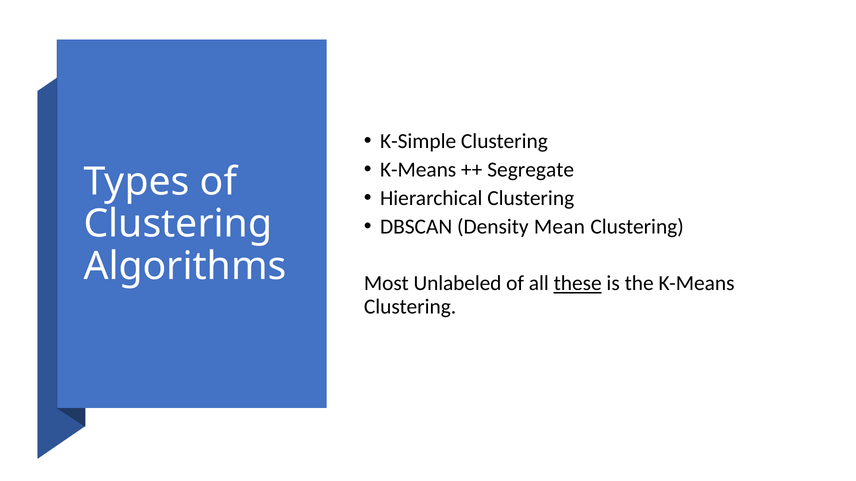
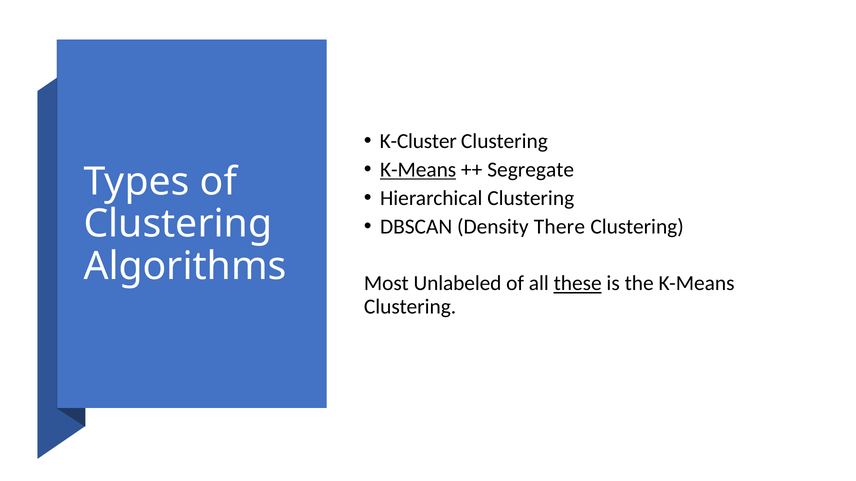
K-Simple: K-Simple -> K-Cluster
K-Means at (418, 170) underline: none -> present
Mean: Mean -> There
